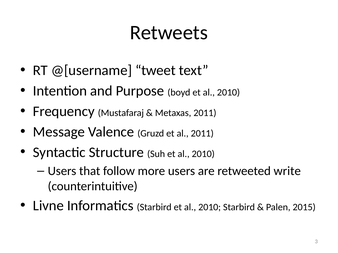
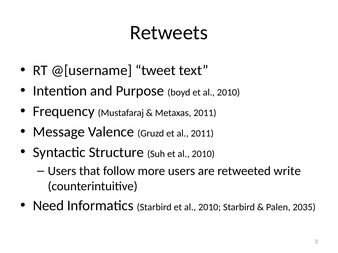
Livne: Livne -> Need
2015: 2015 -> 2035
